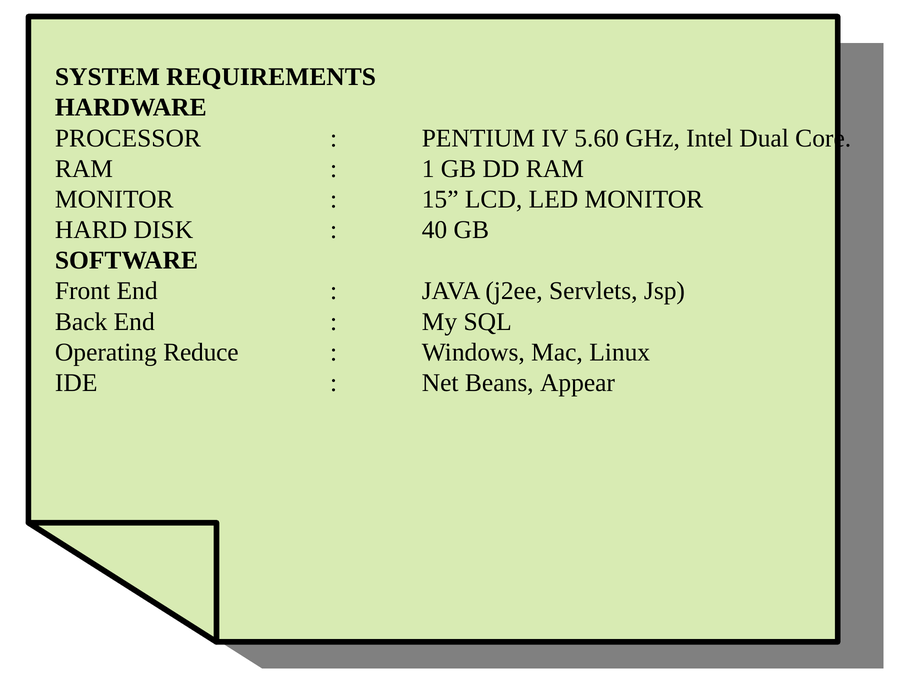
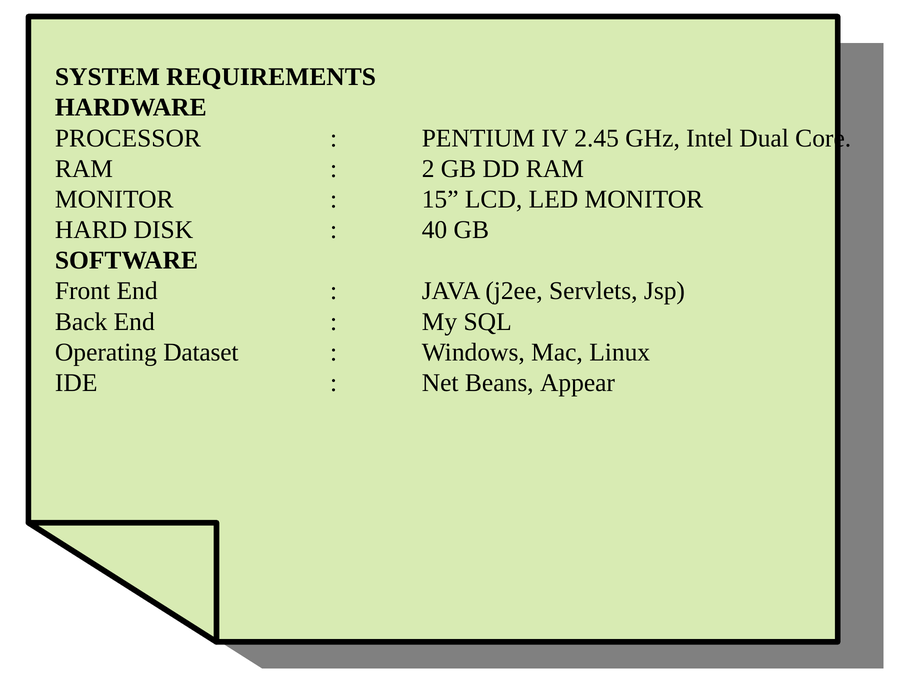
5.60: 5.60 -> 2.45
1: 1 -> 2
Reduce: Reduce -> Dataset
